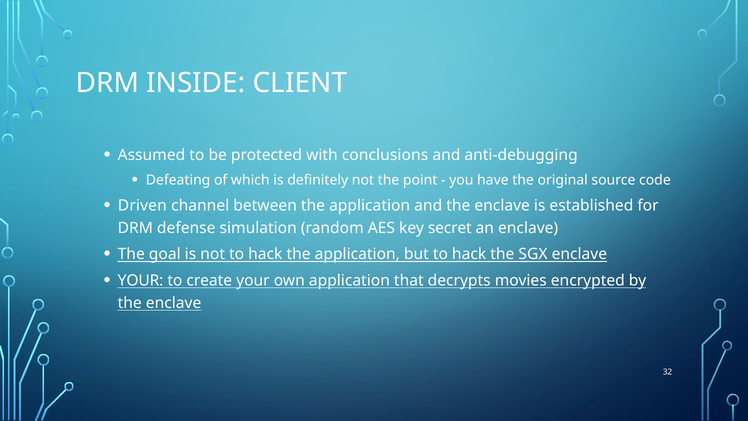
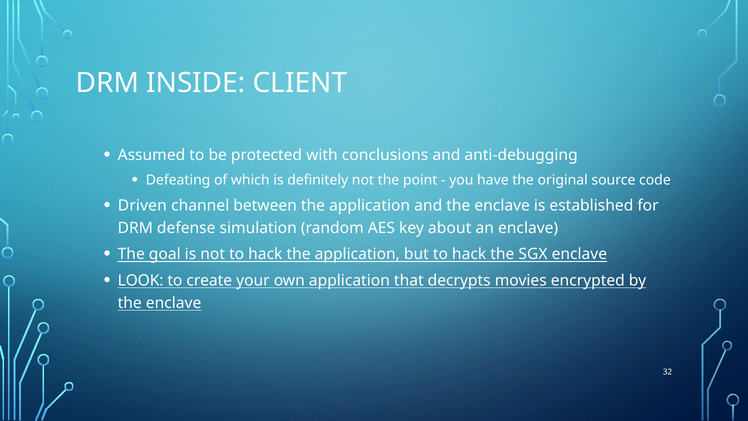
secret: secret -> about
YOUR at (141, 280): YOUR -> LOOK
